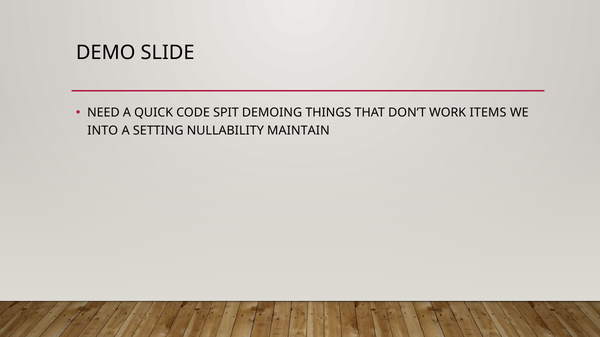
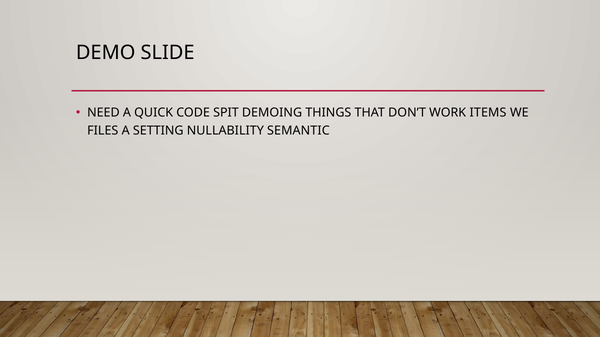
INTO: INTO -> FILES
MAINTAIN: MAINTAIN -> SEMANTIC
